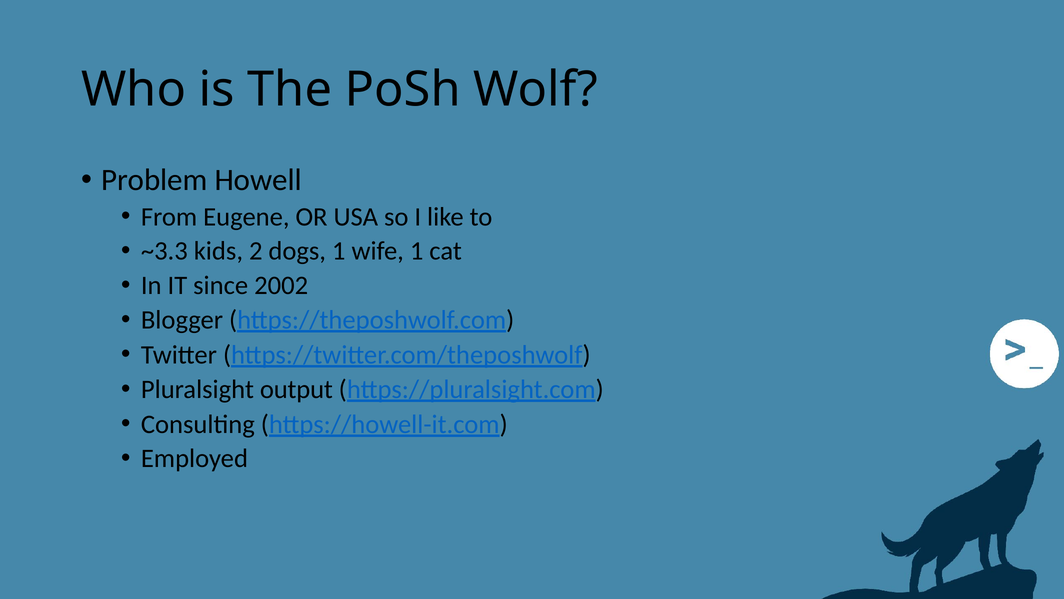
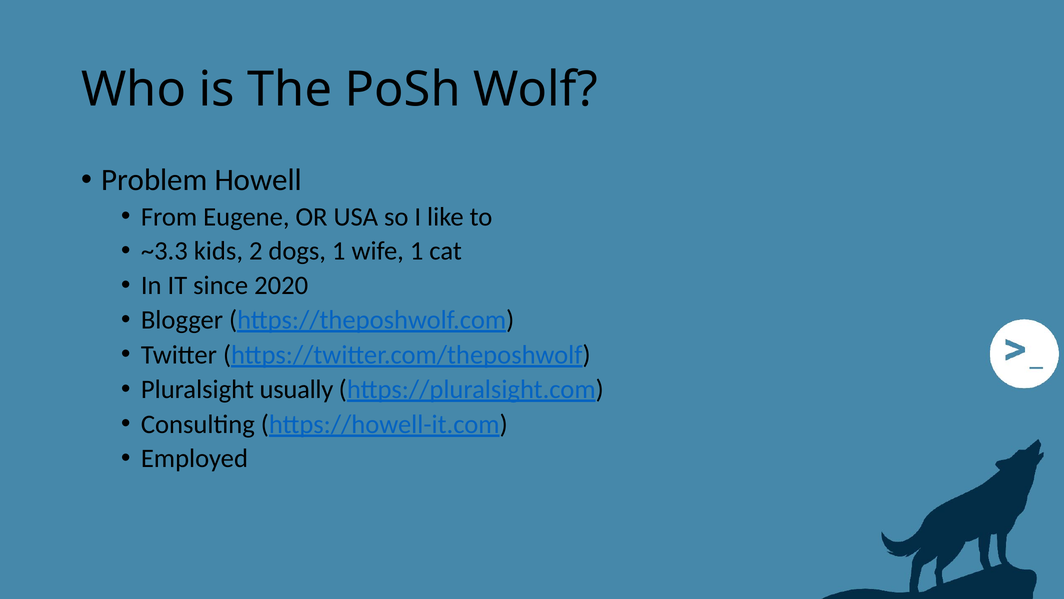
2002: 2002 -> 2020
output: output -> usually
